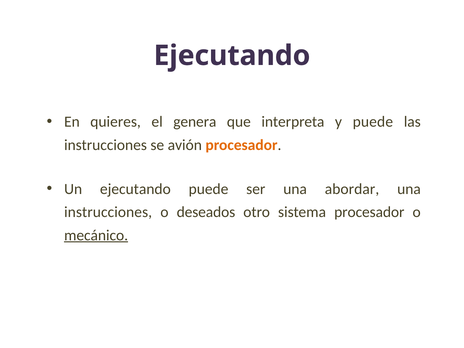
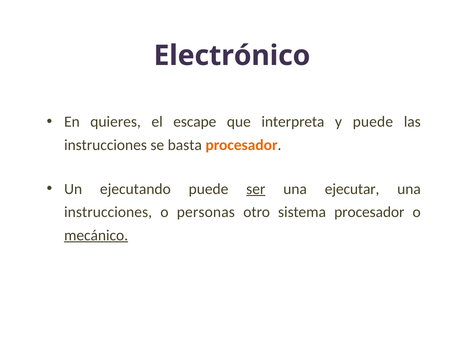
Ejecutando at (232, 56): Ejecutando -> Electrónico
genera: genera -> escape
avión: avión -> basta
ser underline: none -> present
abordar: abordar -> ejecutar
deseados: deseados -> personas
